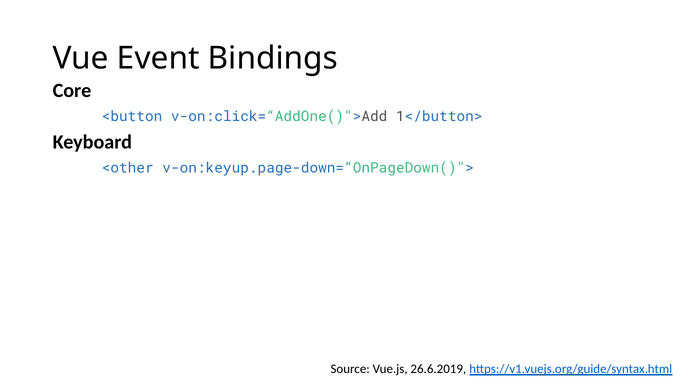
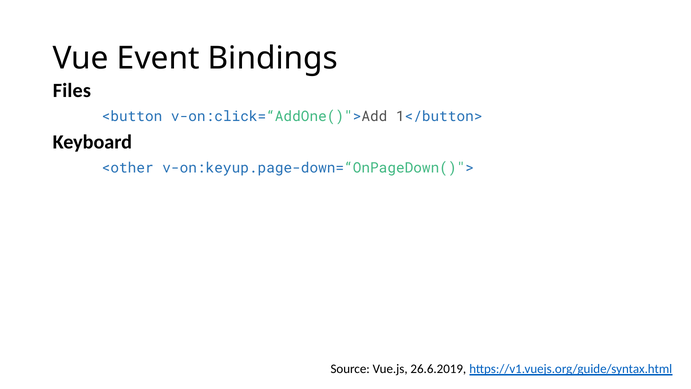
Core: Core -> Files
